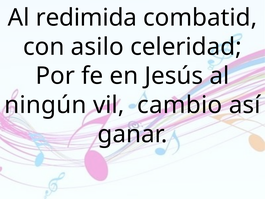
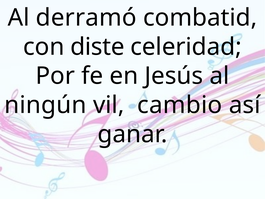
redimida: redimida -> derramó
asilo: asilo -> diste
